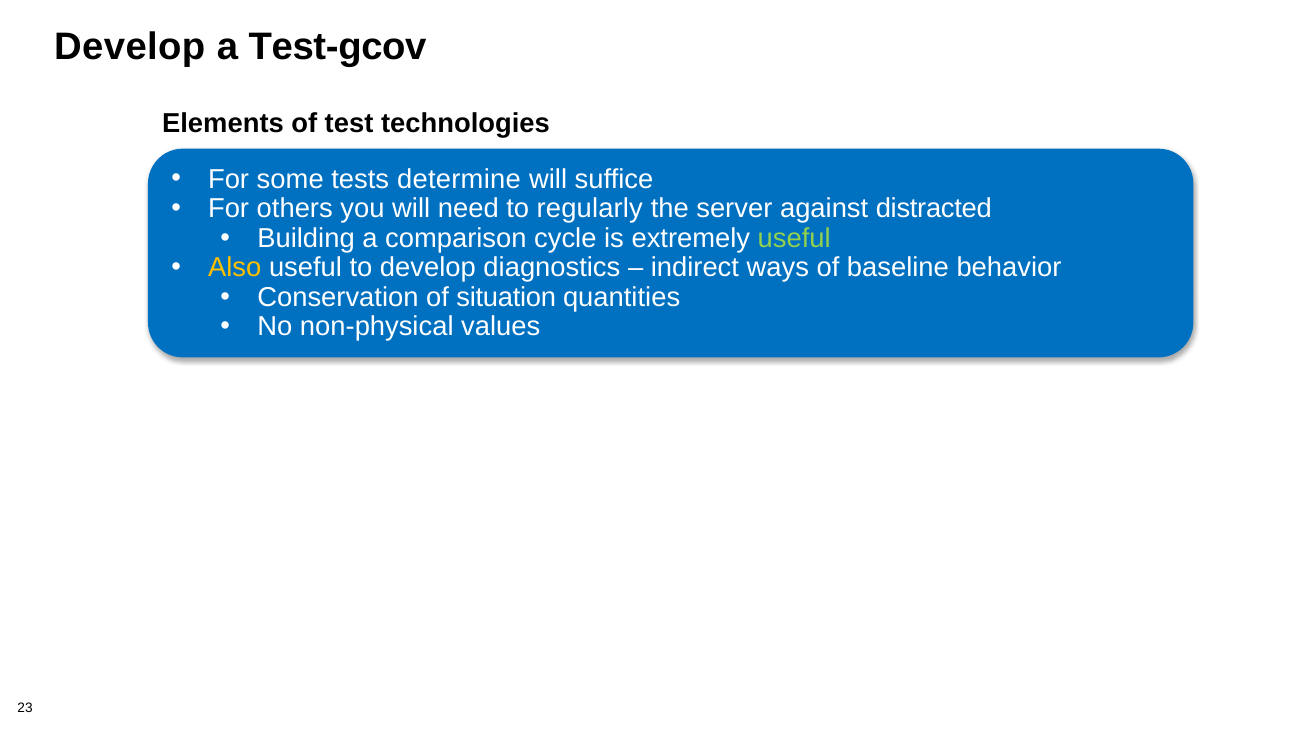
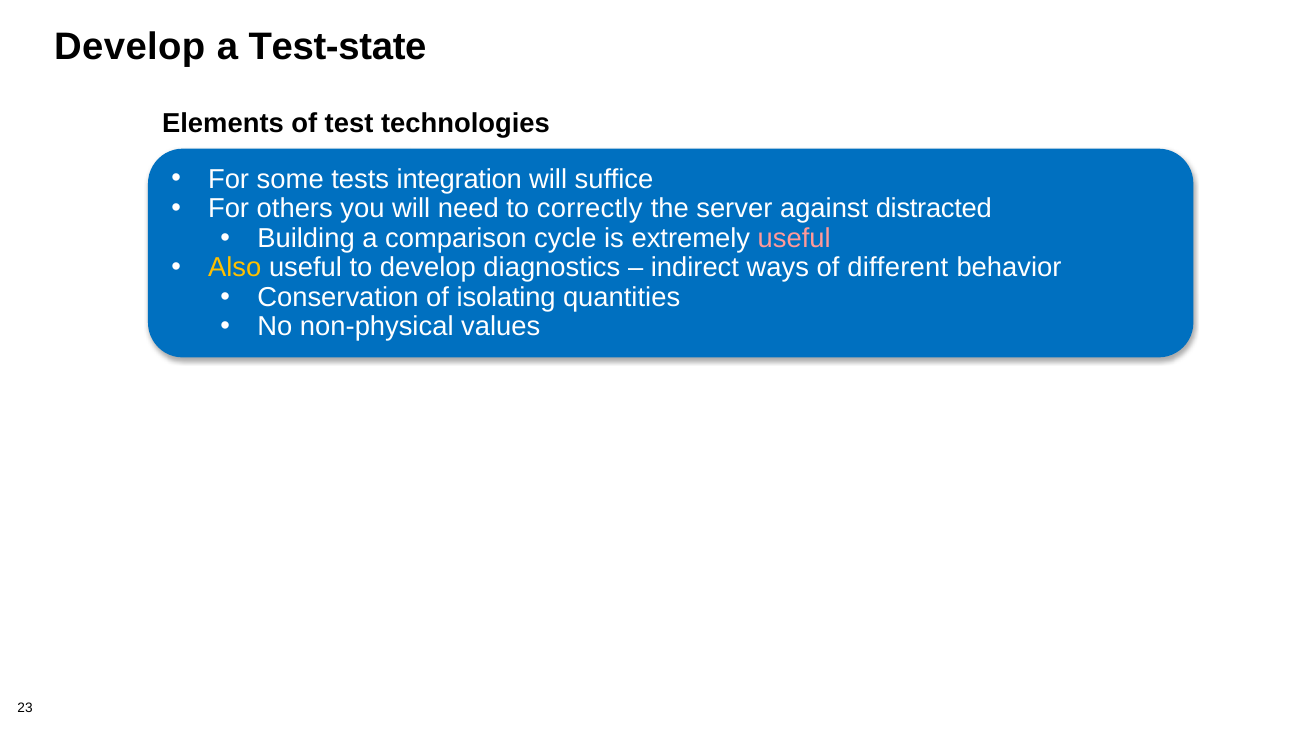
Test-gcov: Test-gcov -> Test-state
determine: determine -> integration
regularly: regularly -> correctly
useful at (794, 238) colour: light green -> pink
baseline: baseline -> different
situation: situation -> isolating
